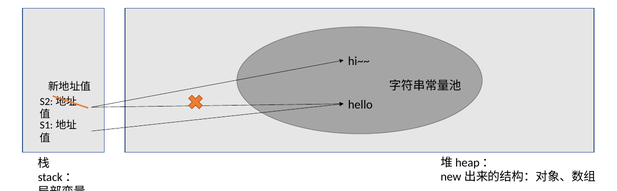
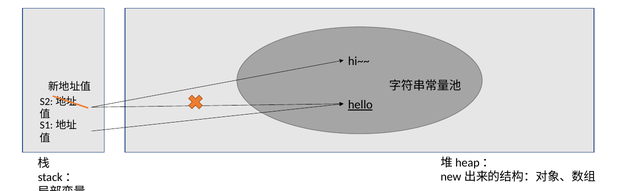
hello underline: none -> present
